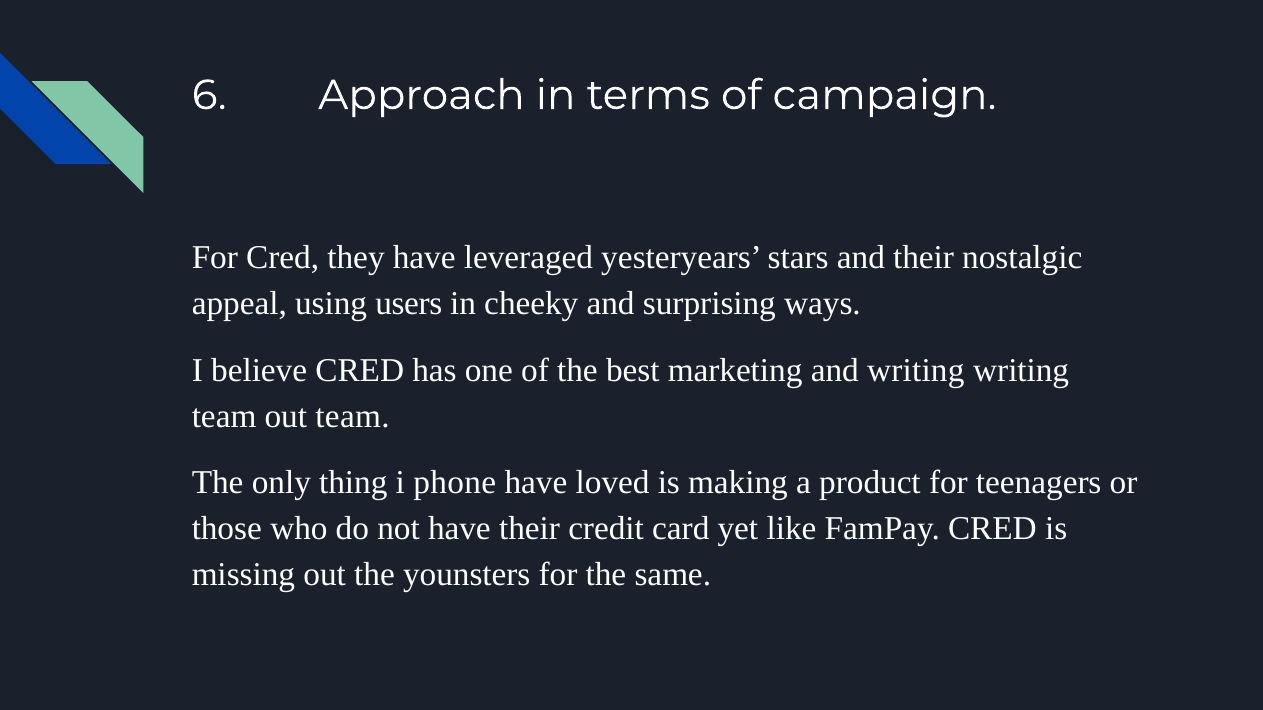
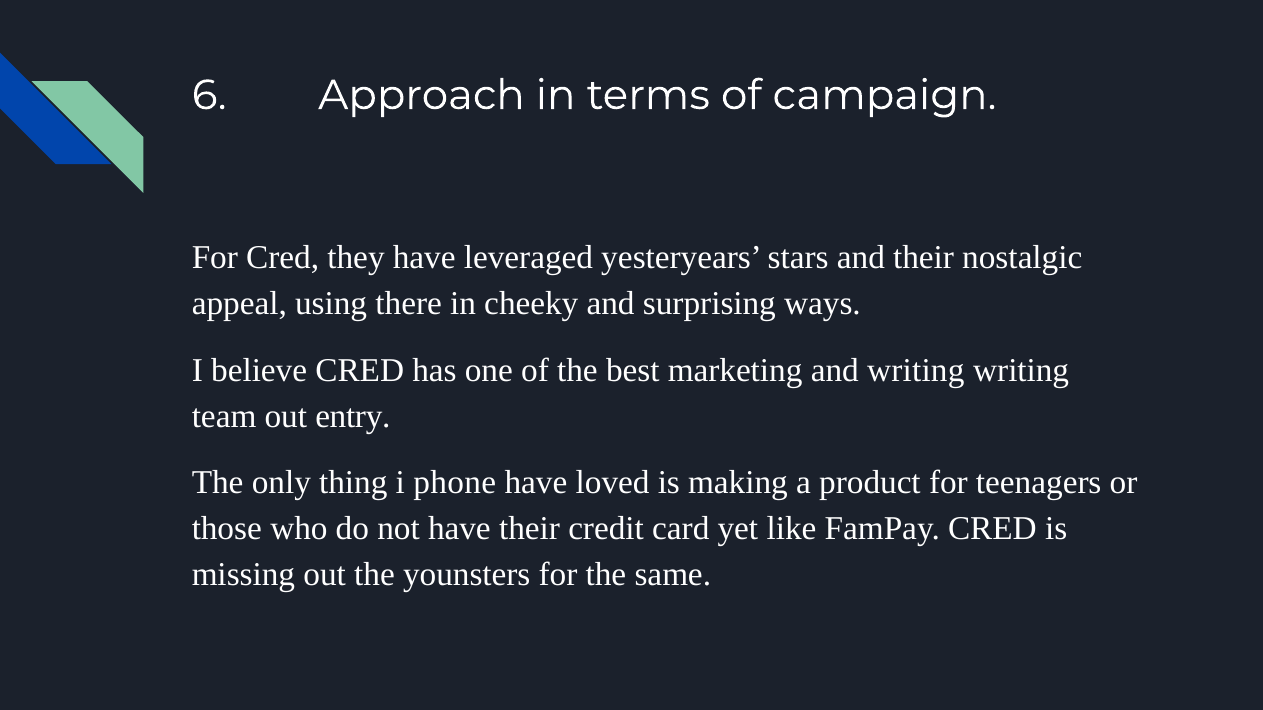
users: users -> there
out team: team -> entry
